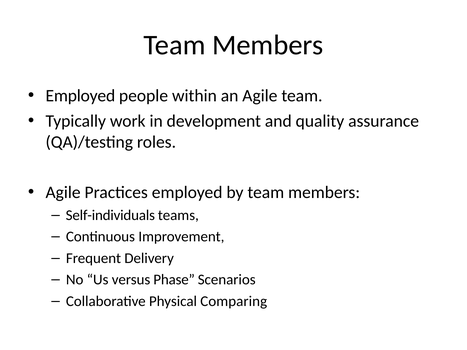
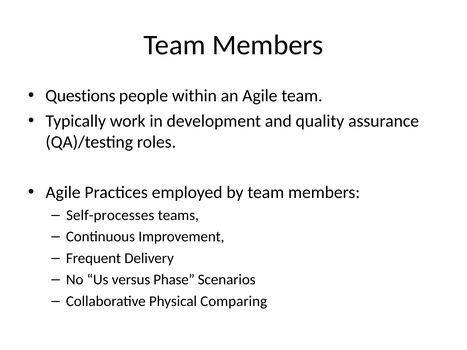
Employed at (80, 96): Employed -> Questions
Self-individuals: Self-individuals -> Self-processes
